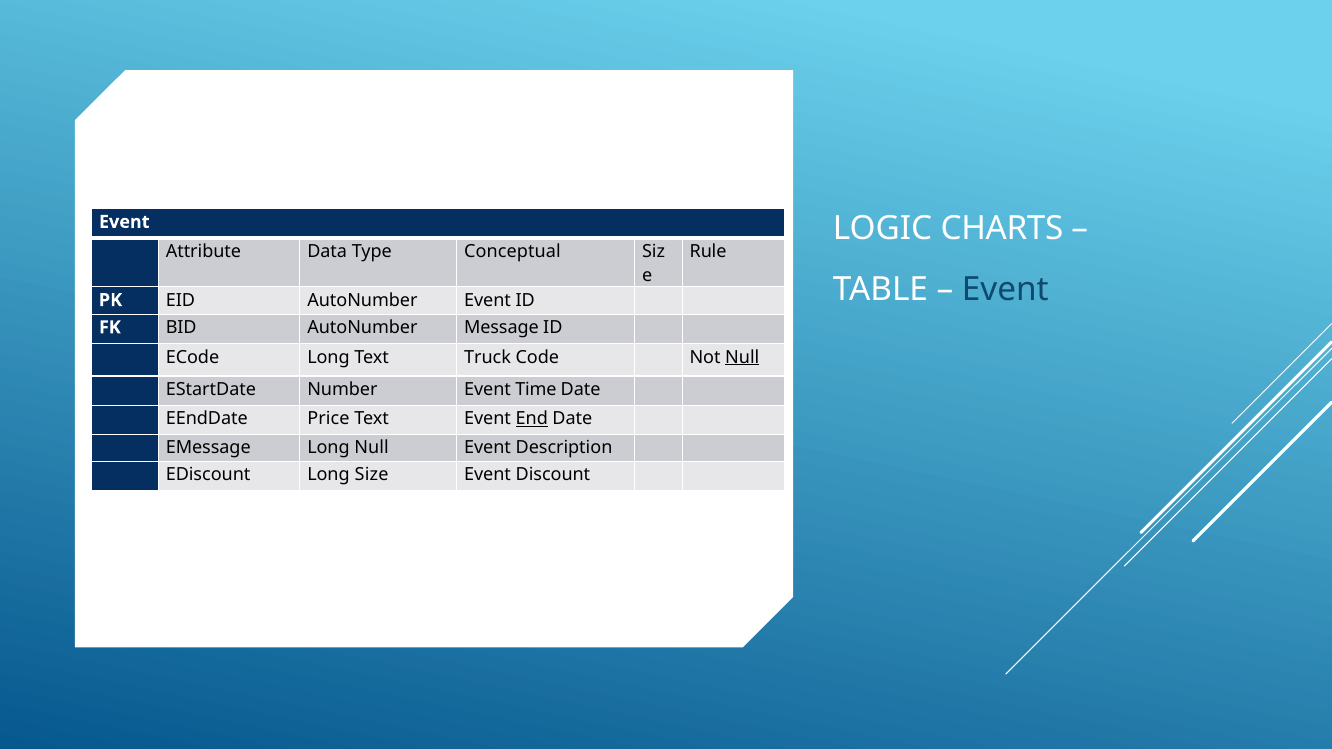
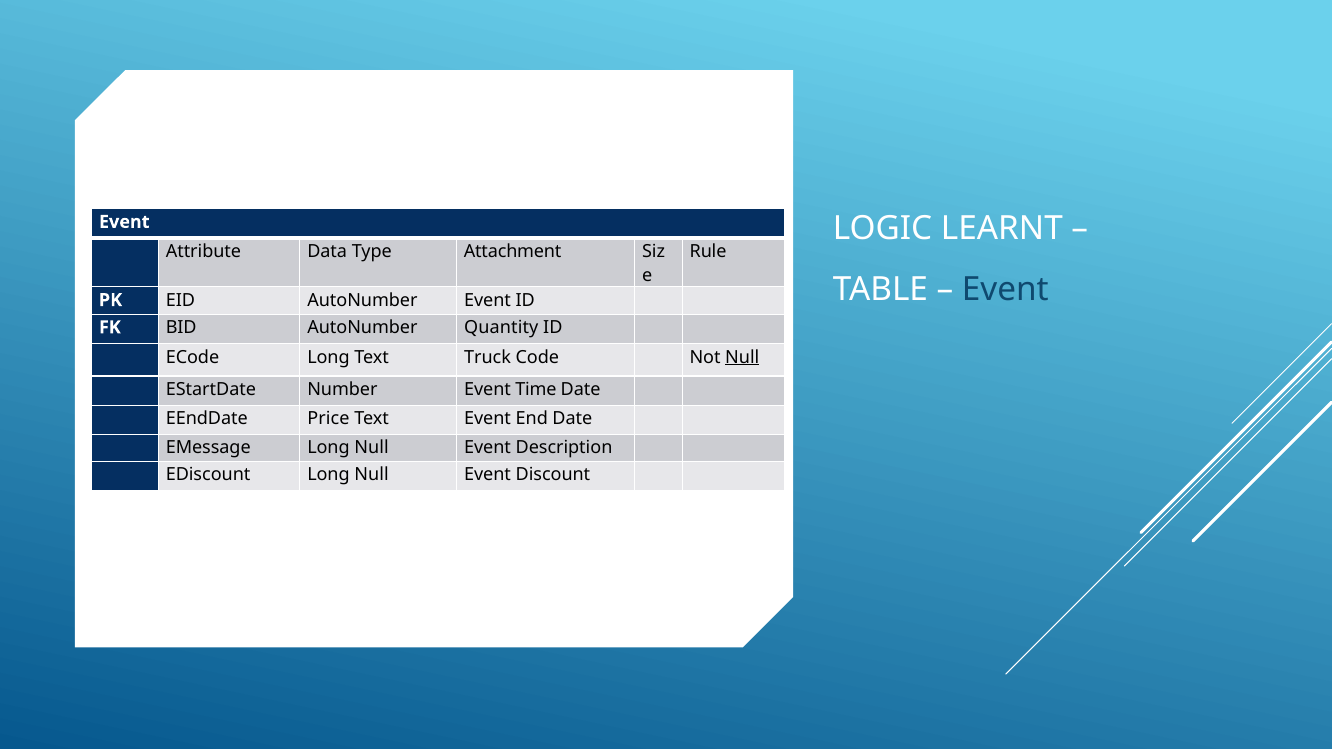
CHARTS: CHARTS -> LEARNT
Conceptual: Conceptual -> Attachment
Message: Message -> Quantity
End underline: present -> none
EDiscount Long Size: Size -> Null
